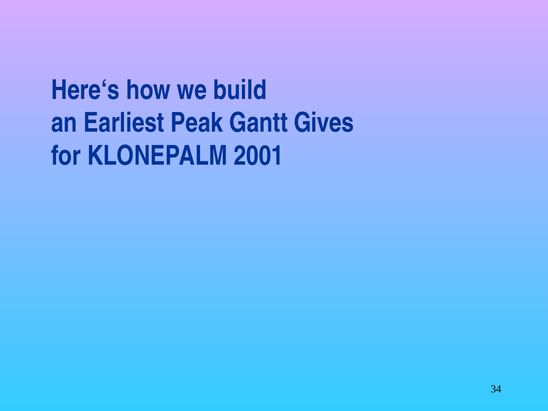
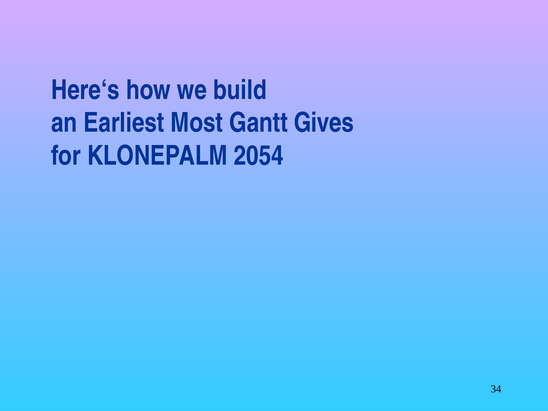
Peak: Peak -> Most
2001: 2001 -> 2054
